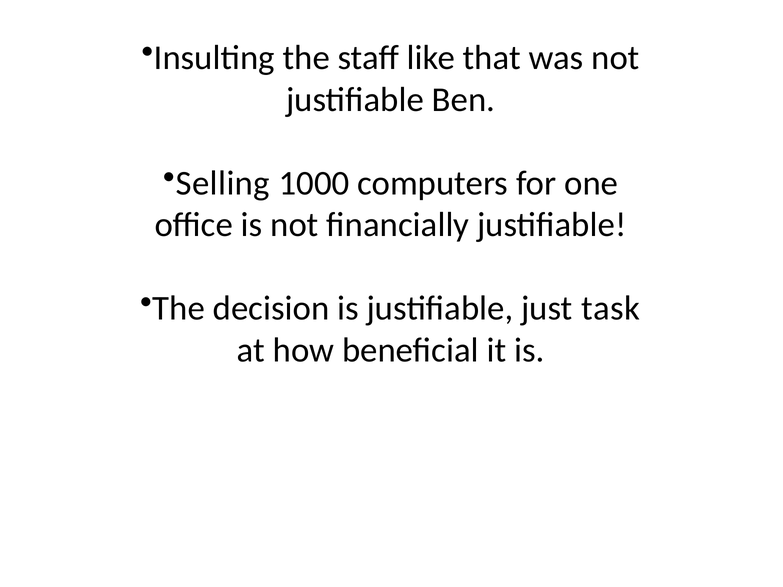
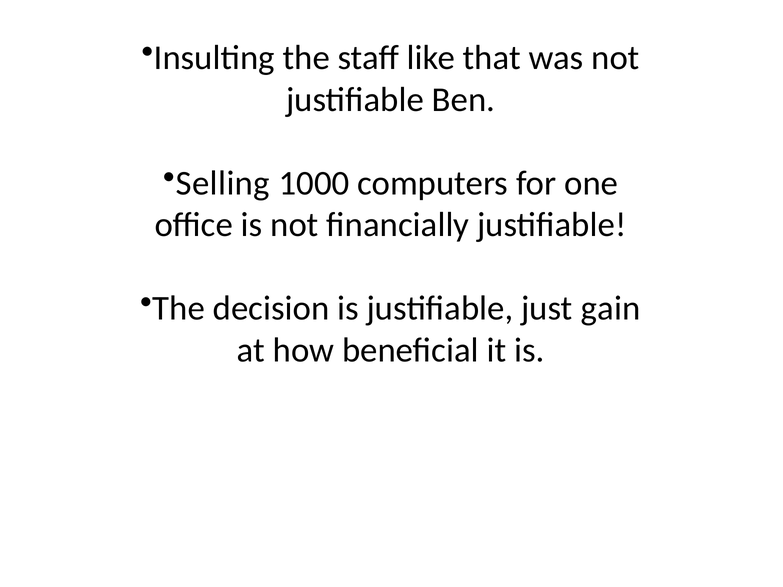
task: task -> gain
